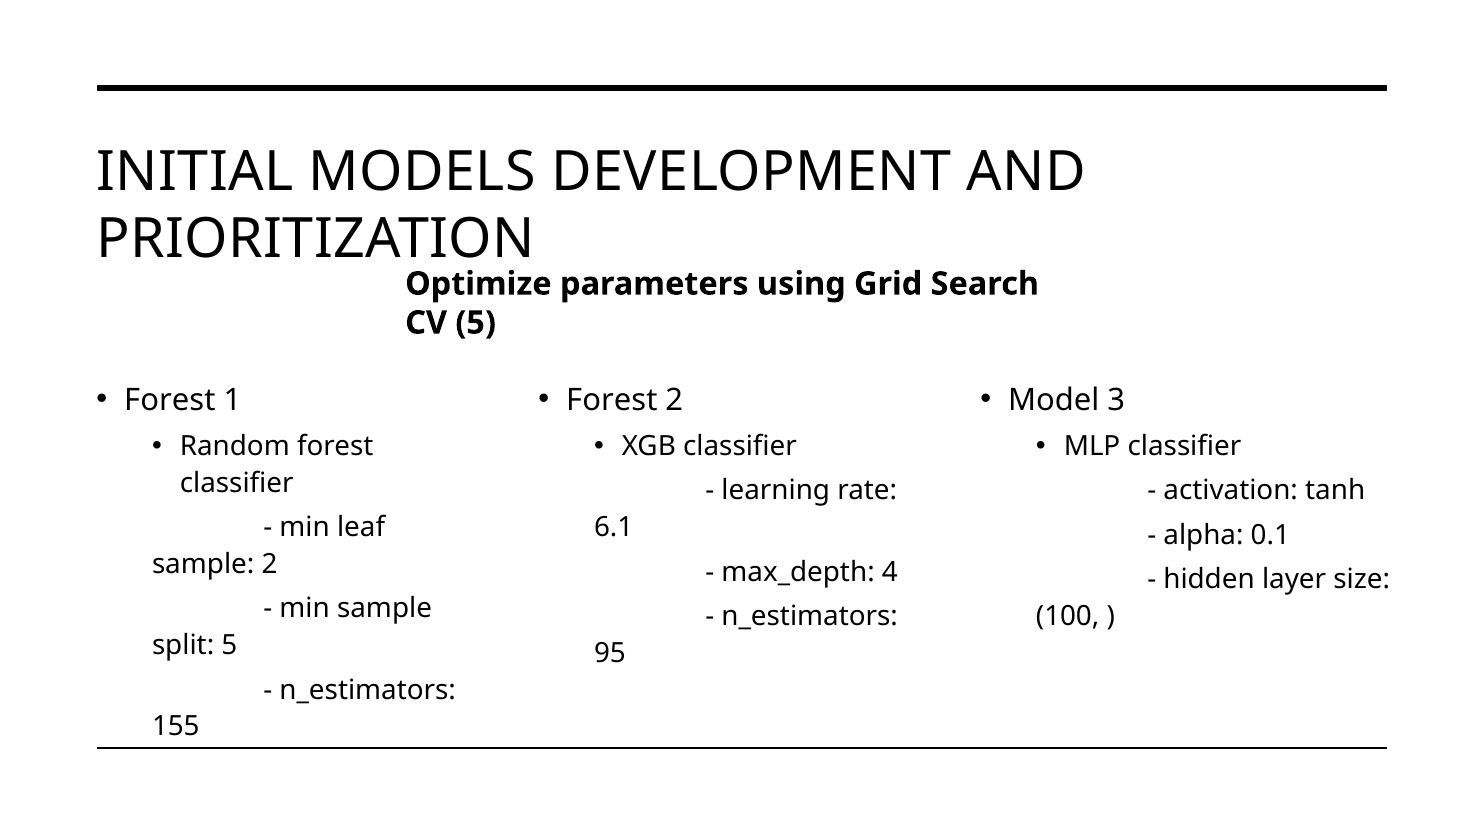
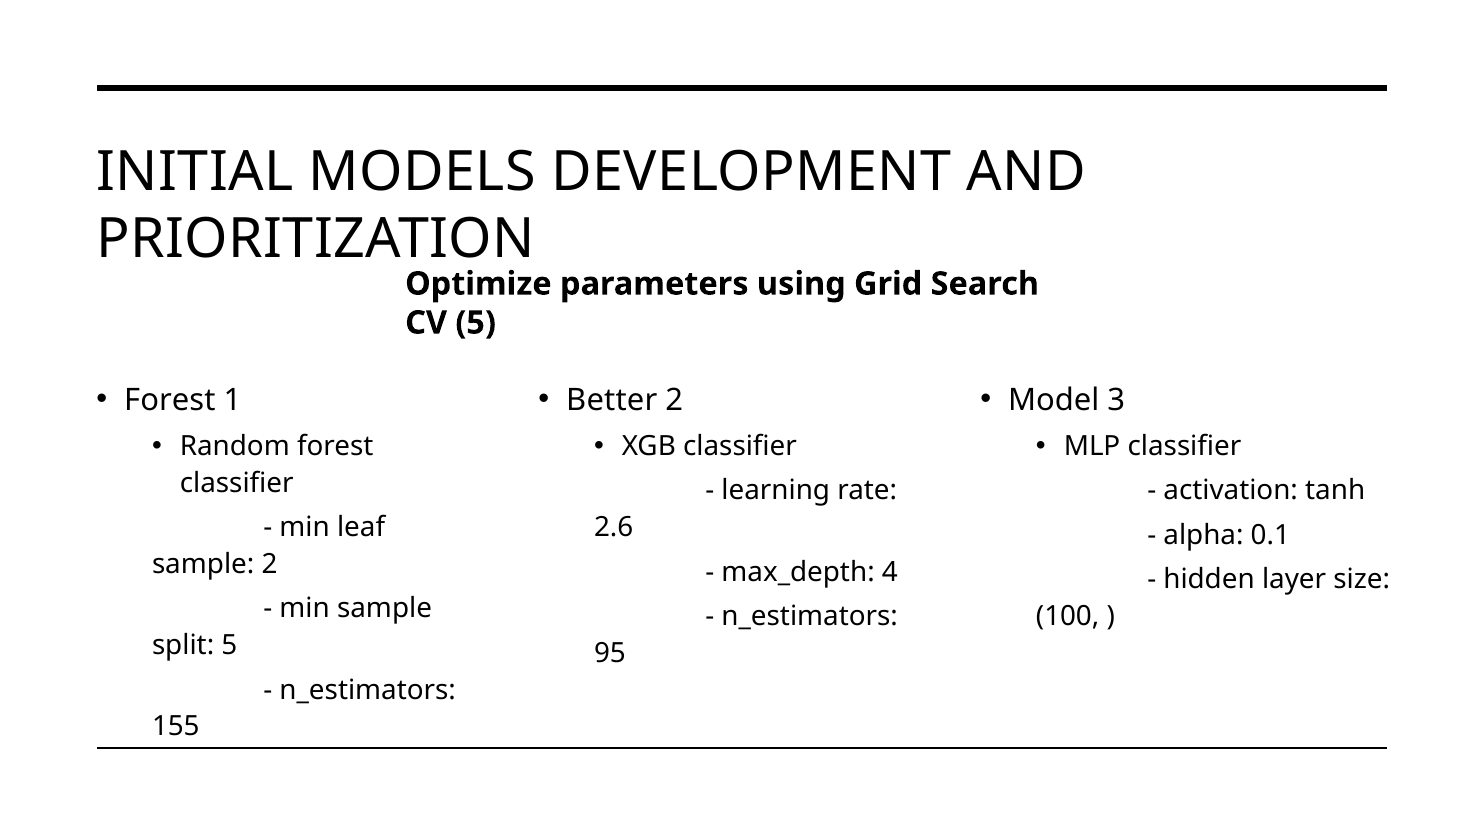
Forest at (612, 400): Forest -> Better
6.1: 6.1 -> 2.6
